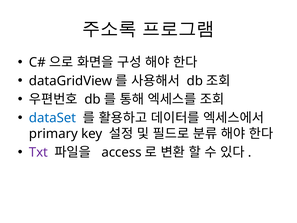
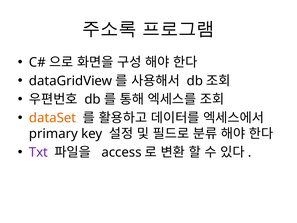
dataSet colour: blue -> orange
